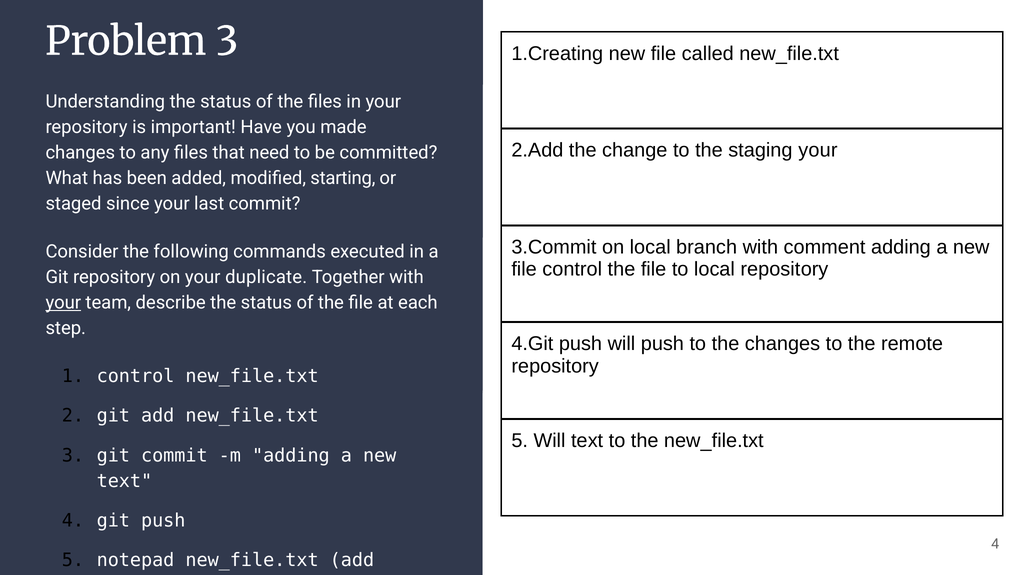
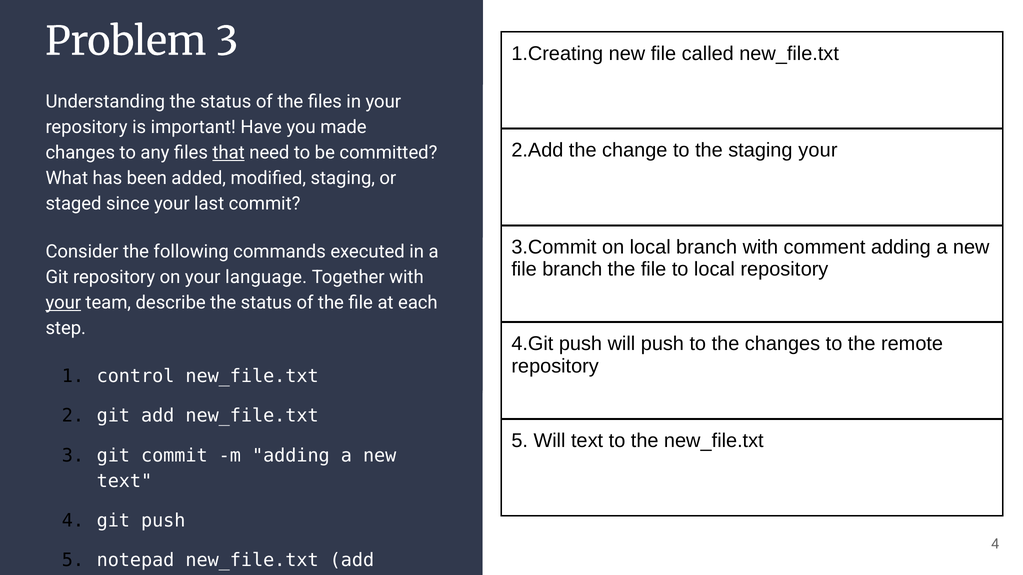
that underline: none -> present
modified starting: starting -> staging
file control: control -> branch
duplicate: duplicate -> language
